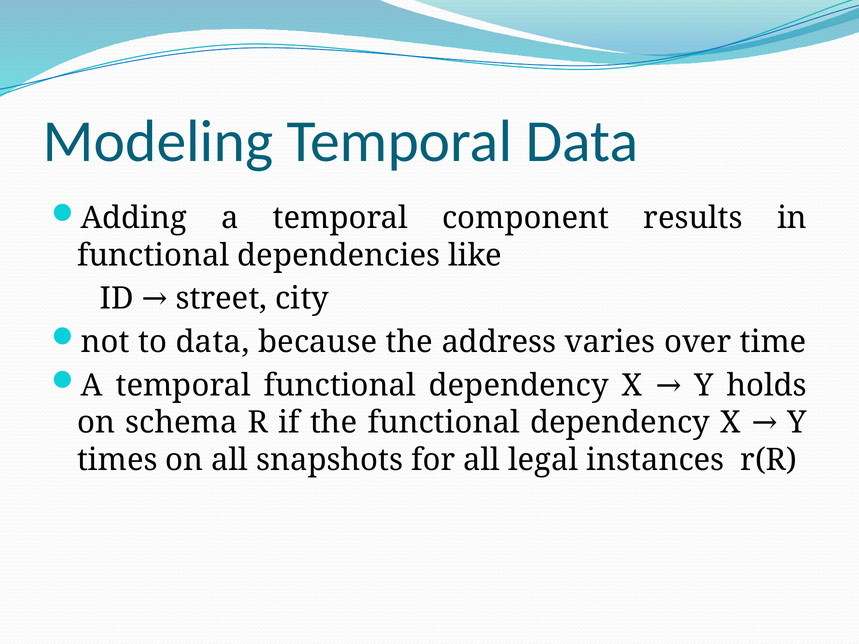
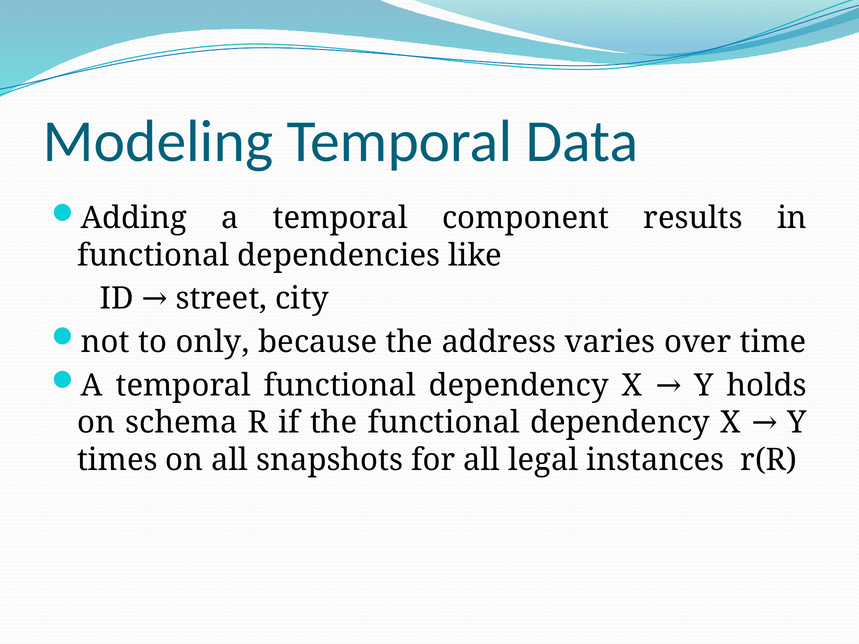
to data: data -> only
